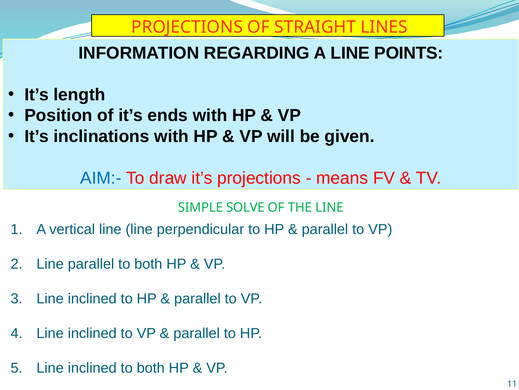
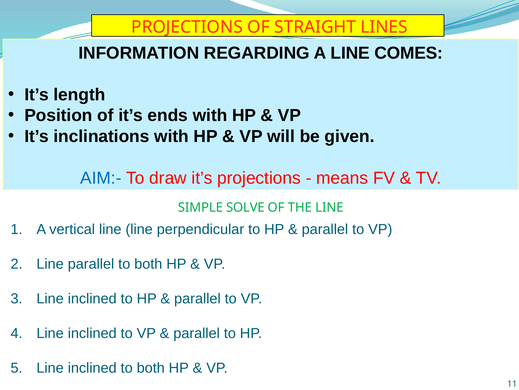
POINTS: POINTS -> COMES
